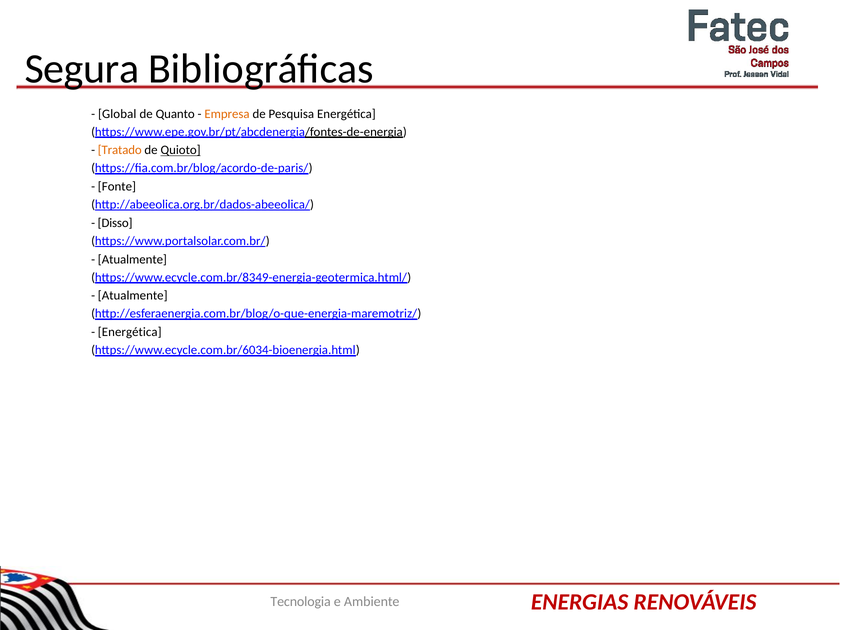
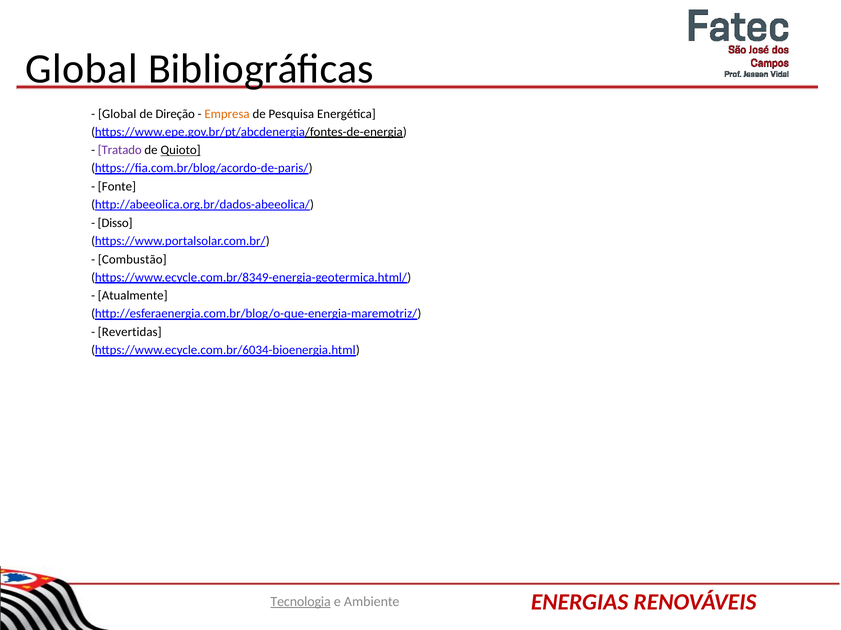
Segura at (82, 69): Segura -> Global
Quanto: Quanto -> Direção
Tratado colour: orange -> purple
Atualmente at (132, 260): Atualmente -> Combustão
Energética at (130, 332): Energética -> Revertidas
Tecnologia underline: none -> present
